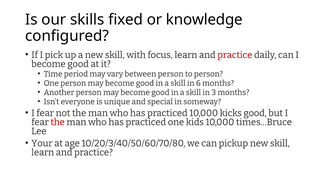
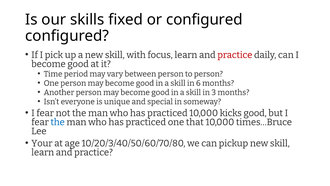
or knowledge: knowledge -> configured
the at (58, 122) colour: red -> blue
kids: kids -> that
